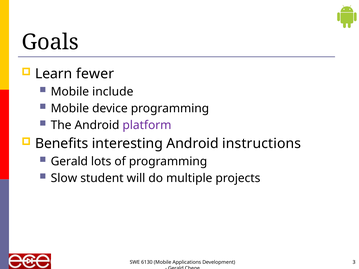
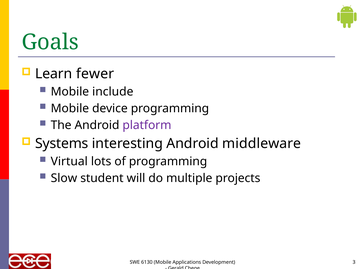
Goals colour: black -> green
Benefits: Benefits -> Systems
instructions: instructions -> middleware
Gerald at (69, 162): Gerald -> Virtual
